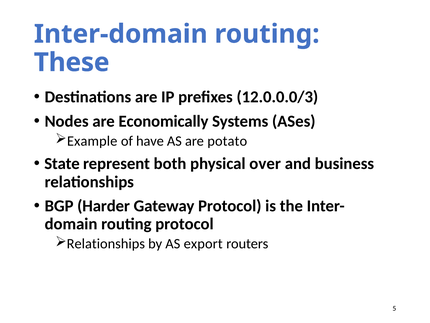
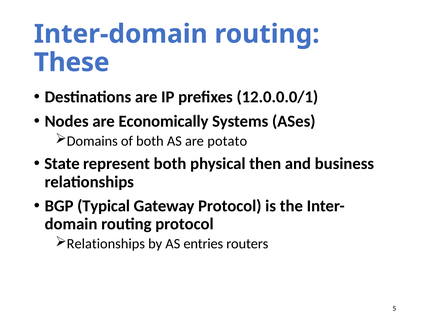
12.0.0.0/3: 12.0.0.0/3 -> 12.0.0.0/1
Example: Example -> Domains
of have: have -> both
over: over -> then
Harder: Harder -> Typical
export: export -> entries
